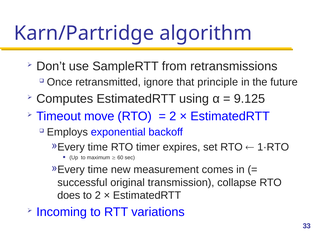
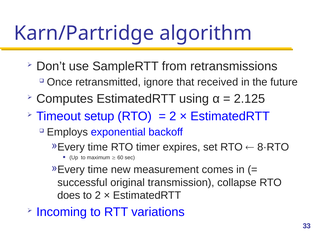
principle: principle -> received
9.125: 9.125 -> 2.125
move: move -> setup
1·RTO: 1·RTO -> 8·RTO
